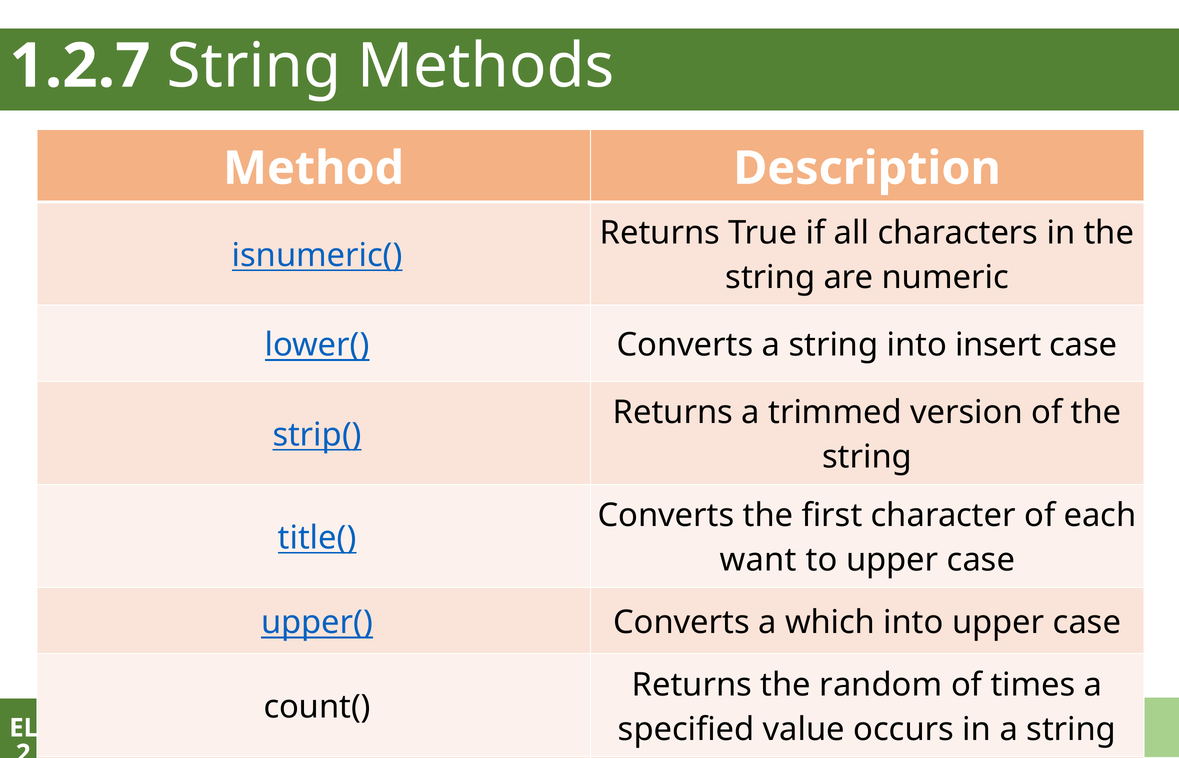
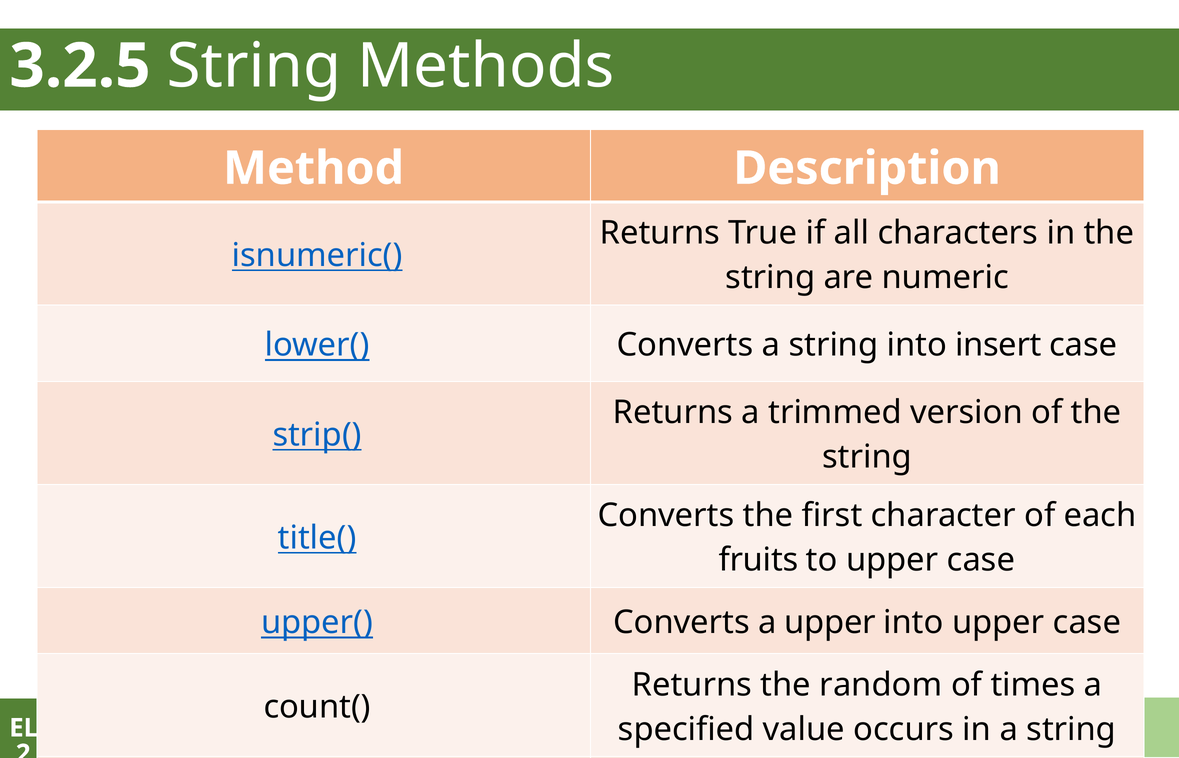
1.2.7: 1.2.7 -> 3.2.5
want: want -> fruits
a which: which -> upper
